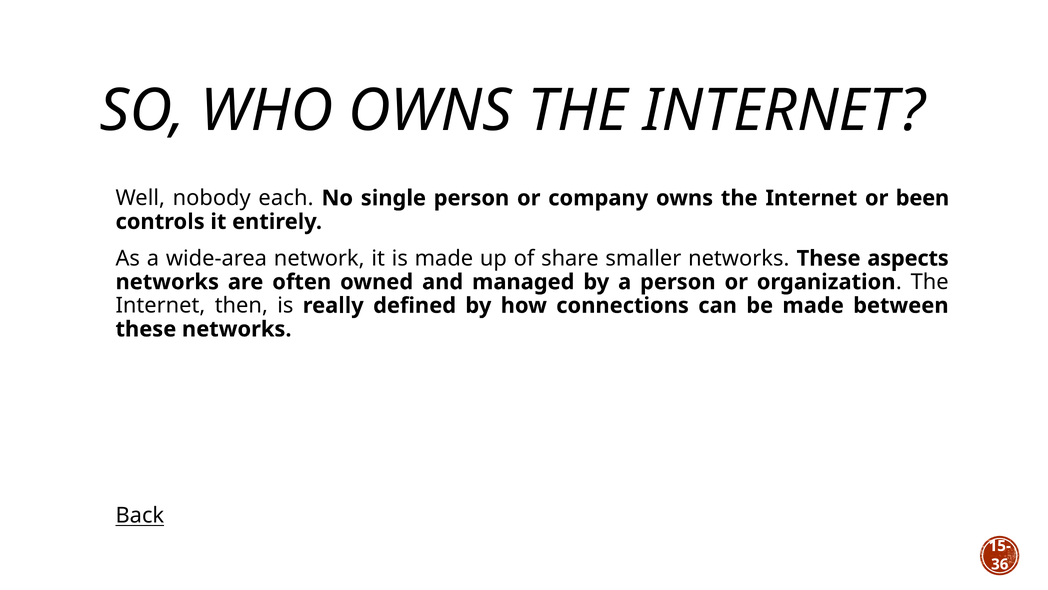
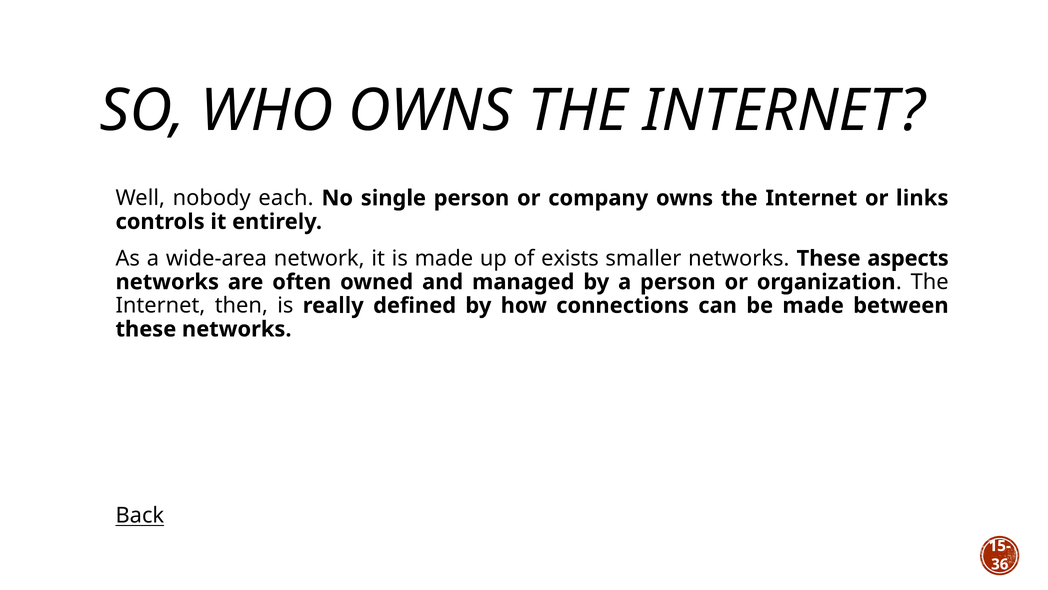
been: been -> links
share: share -> exists
